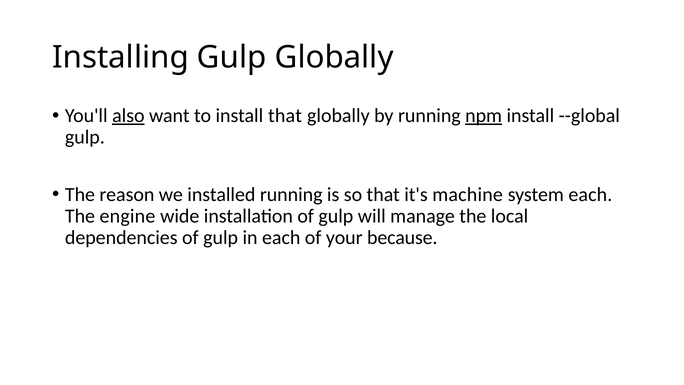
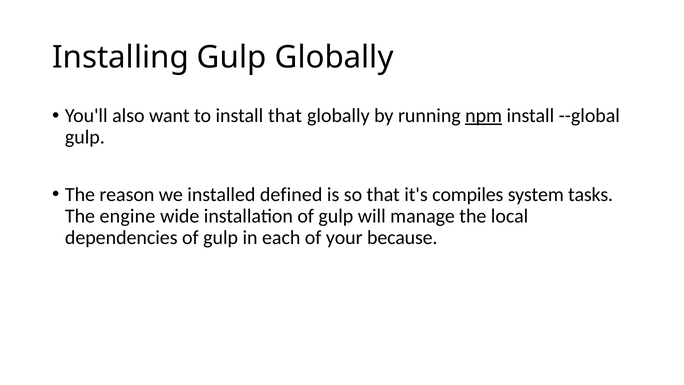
also underline: present -> none
installed running: running -> defined
machine: machine -> compiles
system each: each -> tasks
